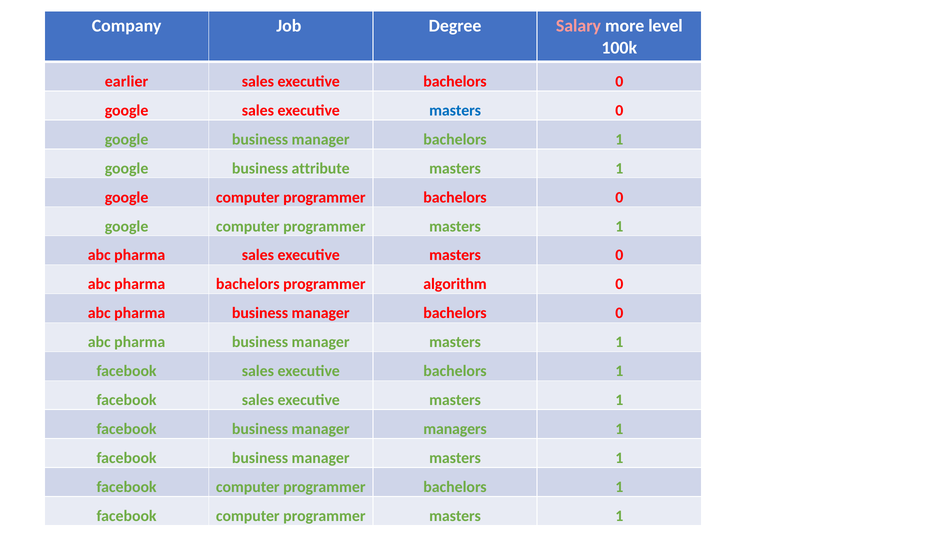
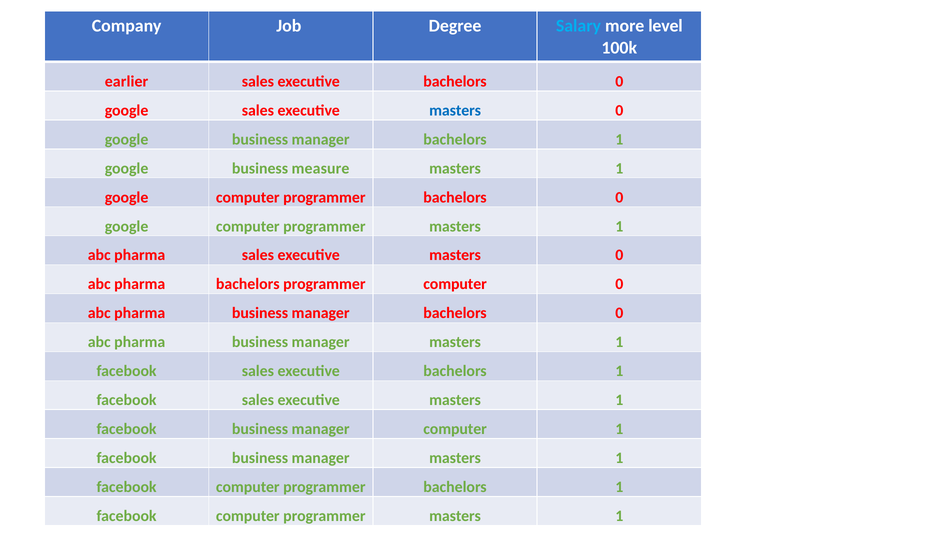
Salary colour: pink -> light blue
attribute: attribute -> measure
programmer algorithm: algorithm -> computer
manager managers: managers -> computer
